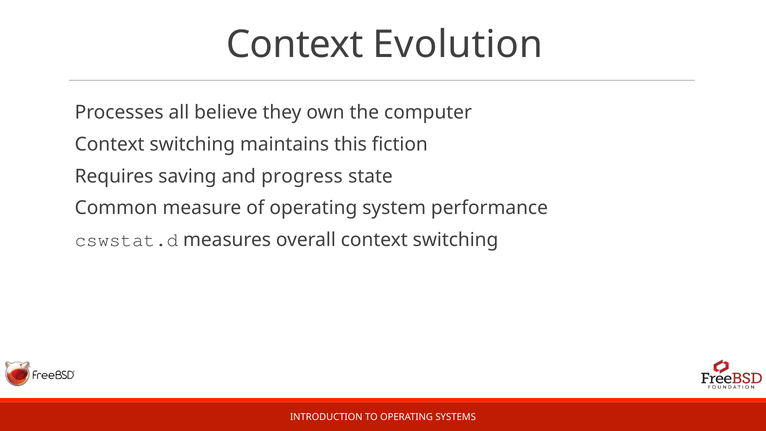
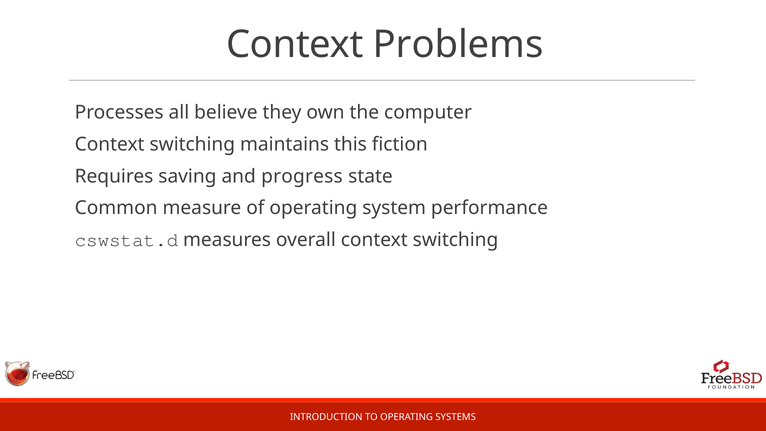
Evolution: Evolution -> Problems
